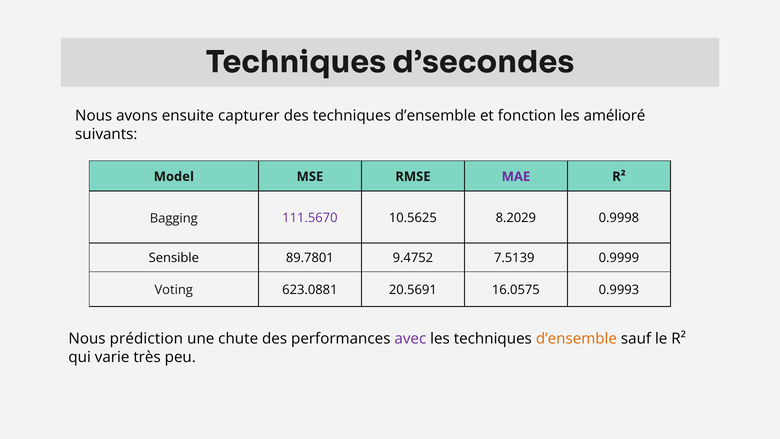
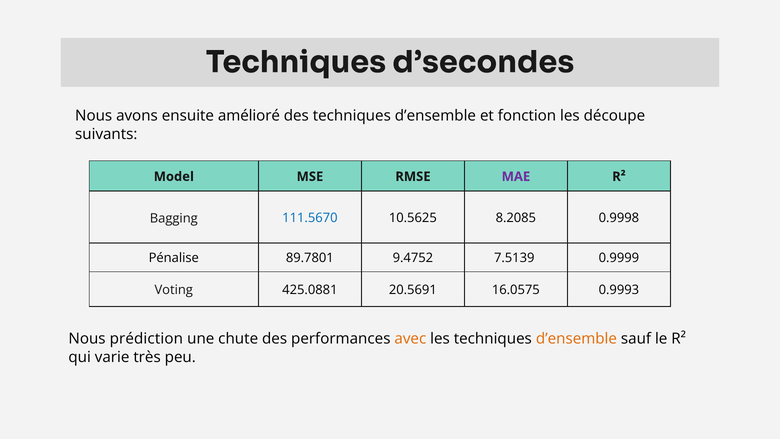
capturer: capturer -> amélioré
amélioré: amélioré -> découpe
111.5670 colour: purple -> blue
8.2029: 8.2029 -> 8.2085
Sensible: Sensible -> Pénalise
623.0881: 623.0881 -> 425.0881
avec colour: purple -> orange
